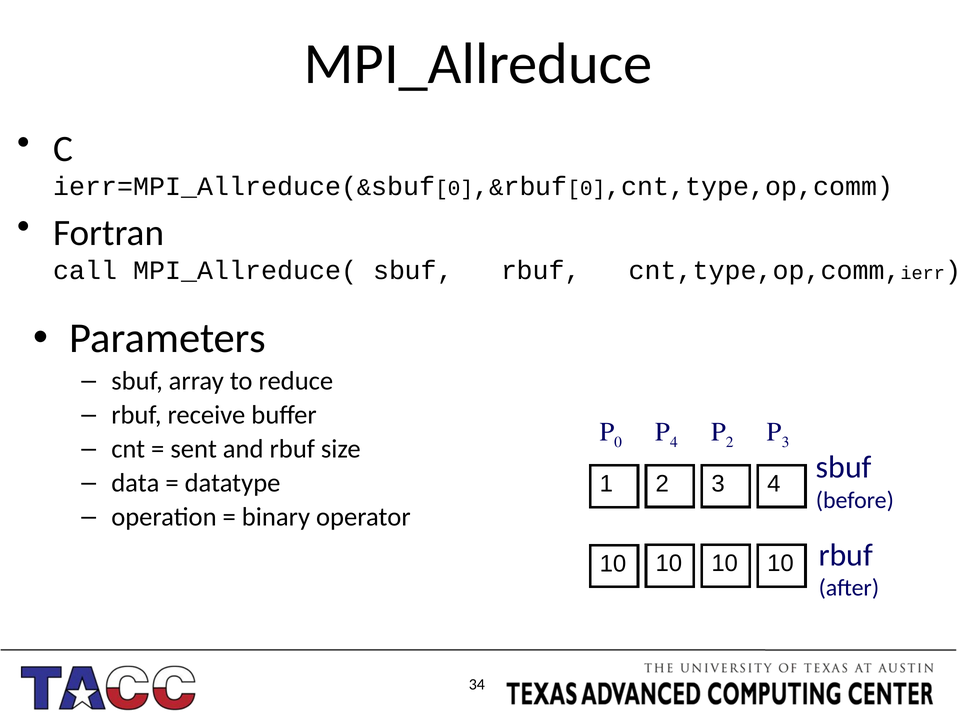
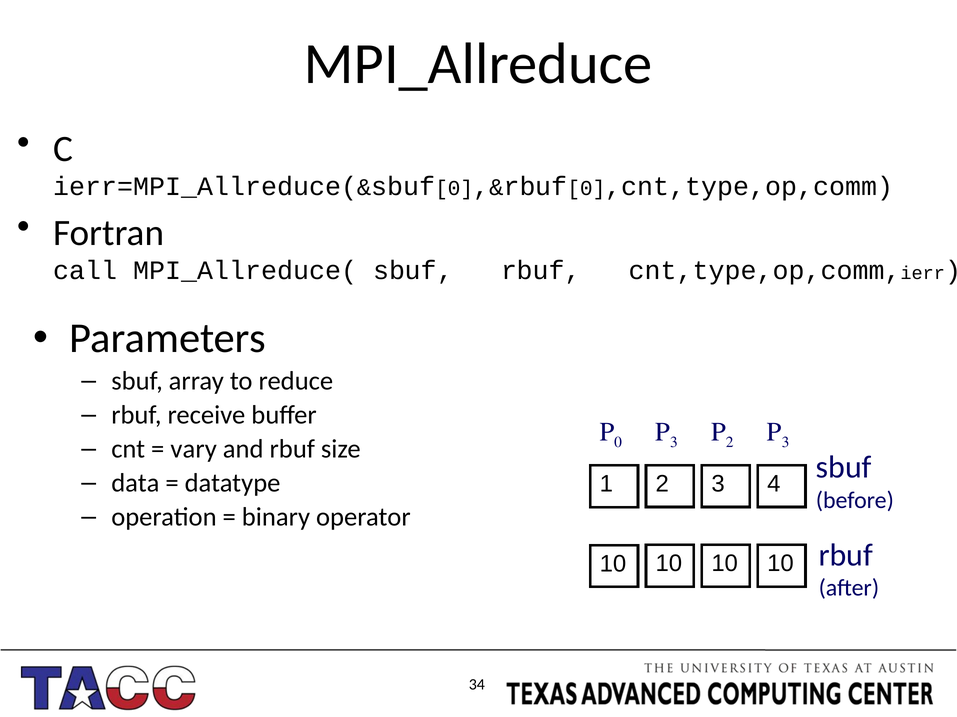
4 at (674, 443): 4 -> 3
sent: sent -> vary
